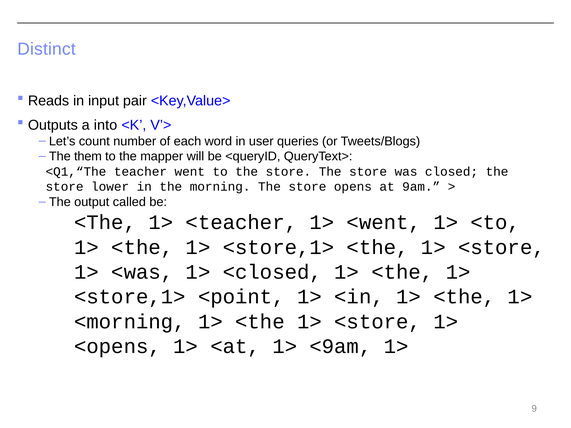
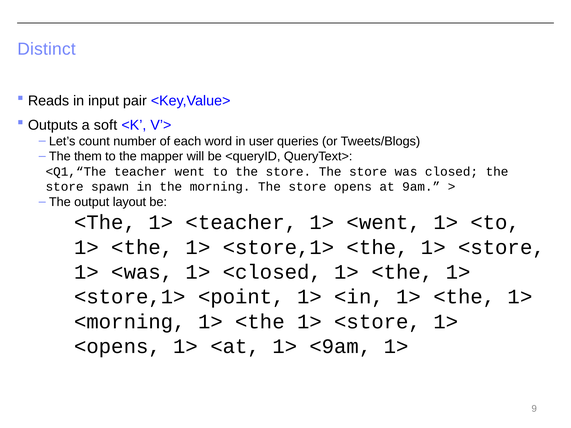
into: into -> soft
lower: lower -> spawn
called: called -> layout
